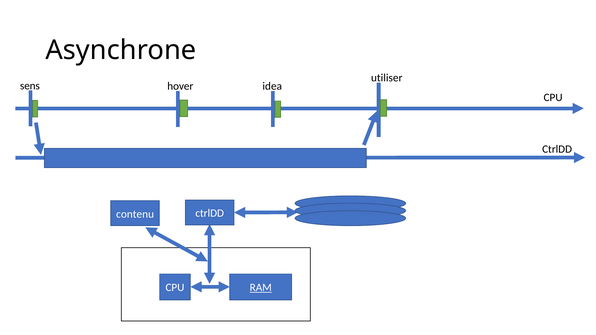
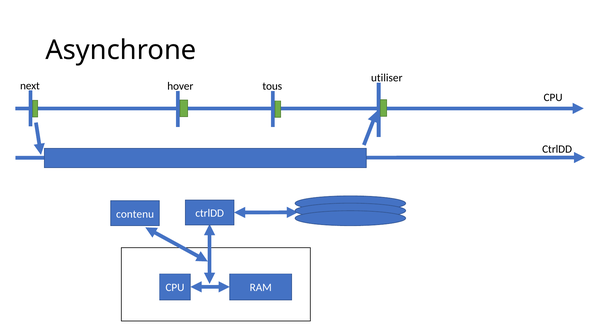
sens: sens -> next
idea: idea -> tous
RAM underline: present -> none
